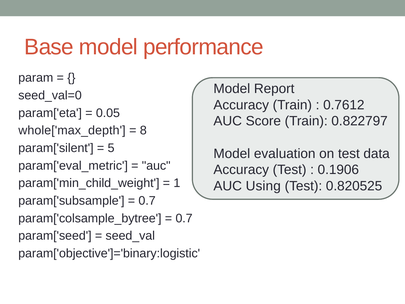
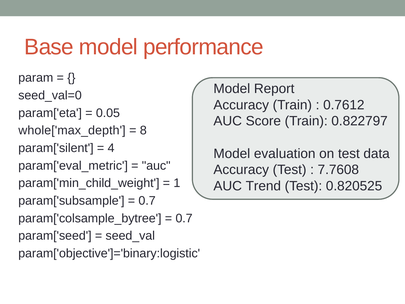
5: 5 -> 4
0.1906: 0.1906 -> 7.7608
Using: Using -> Trend
